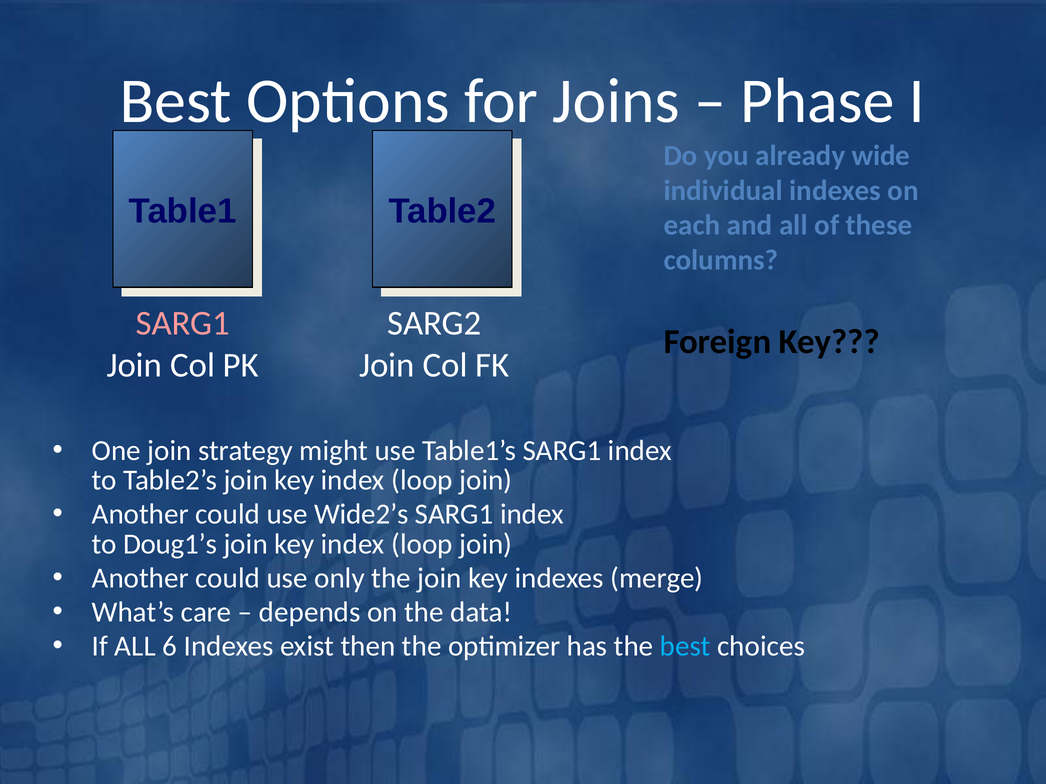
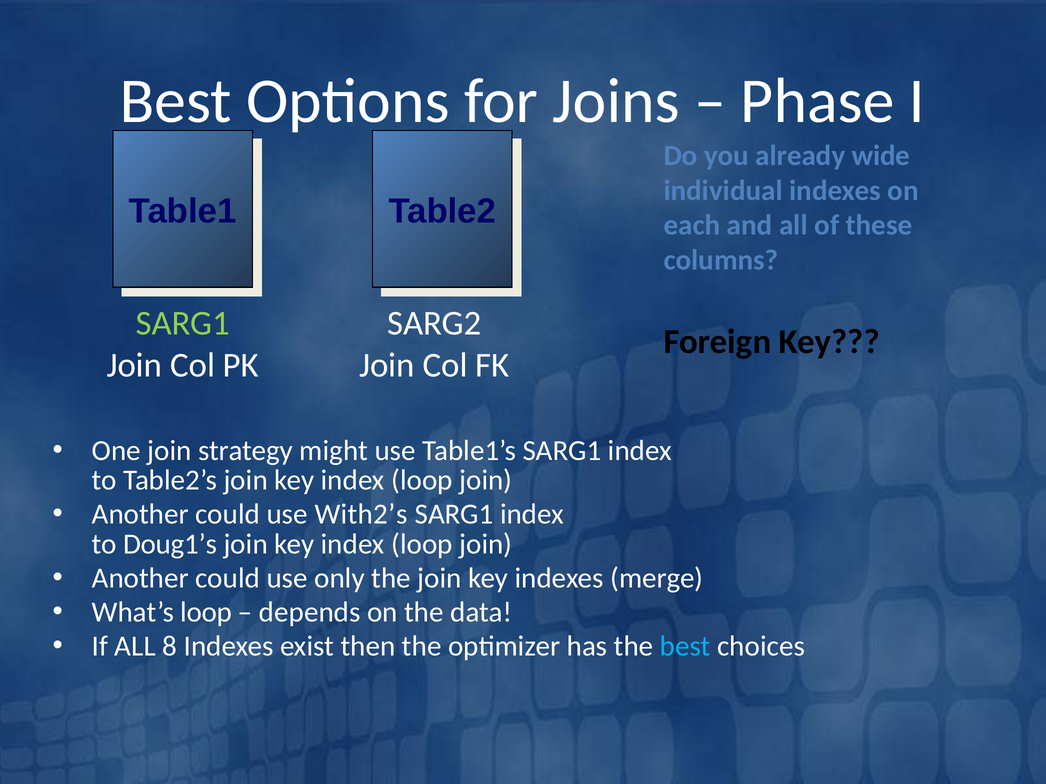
SARG1 at (183, 324) colour: pink -> light green
Wide2’s: Wide2’s -> With2’s
What’s care: care -> loop
6: 6 -> 8
